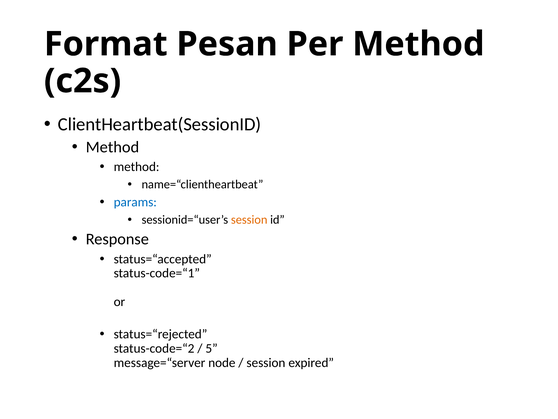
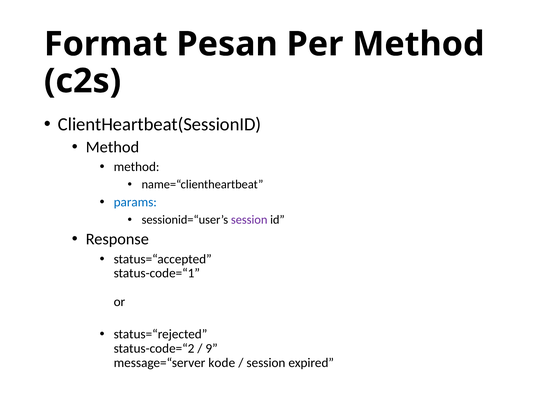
session at (249, 220) colour: orange -> purple
5: 5 -> 9
node: node -> kode
